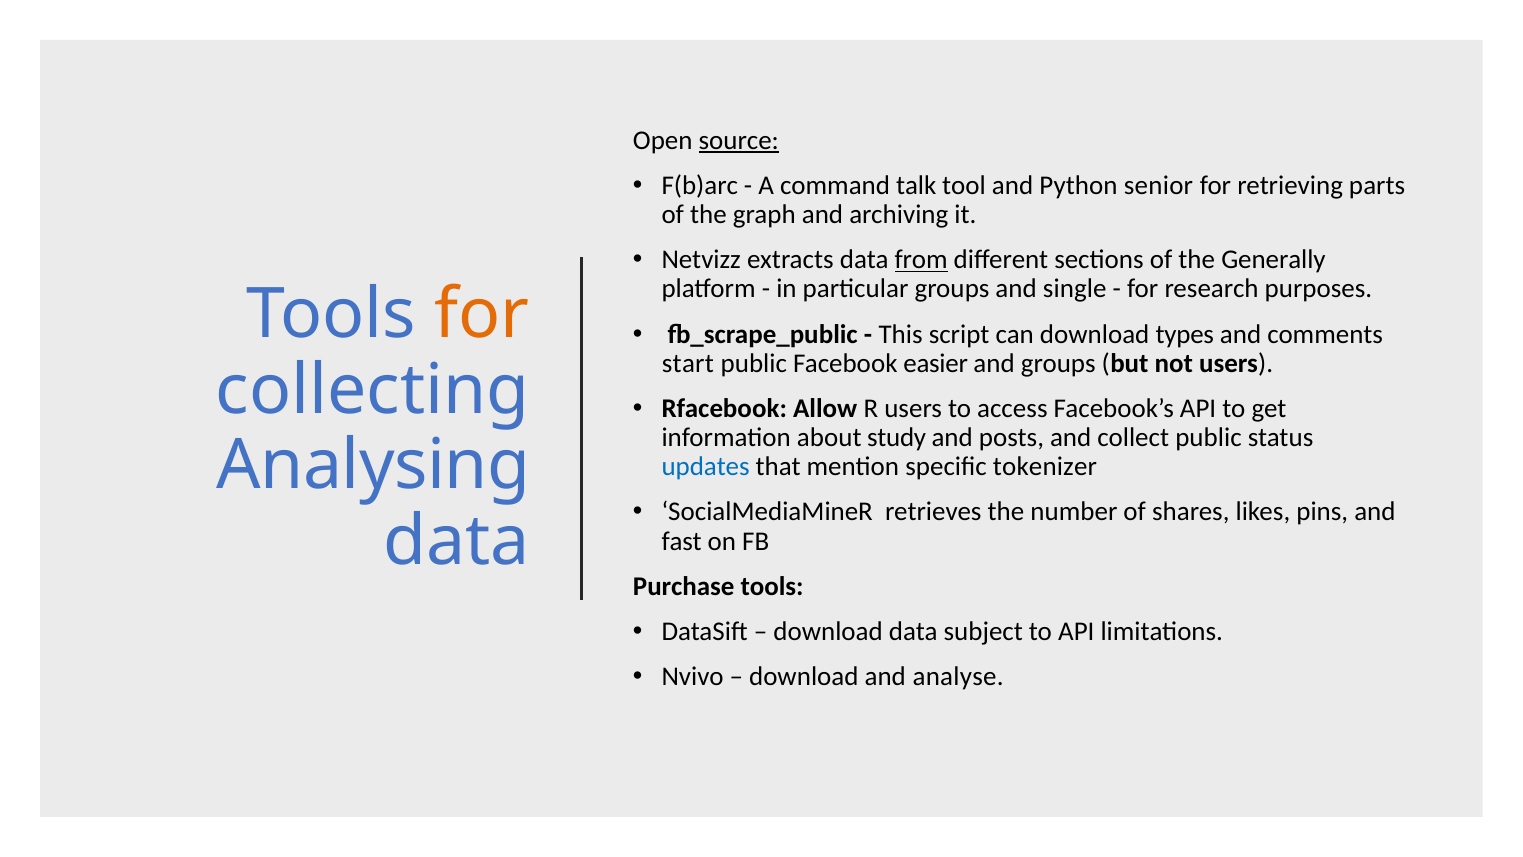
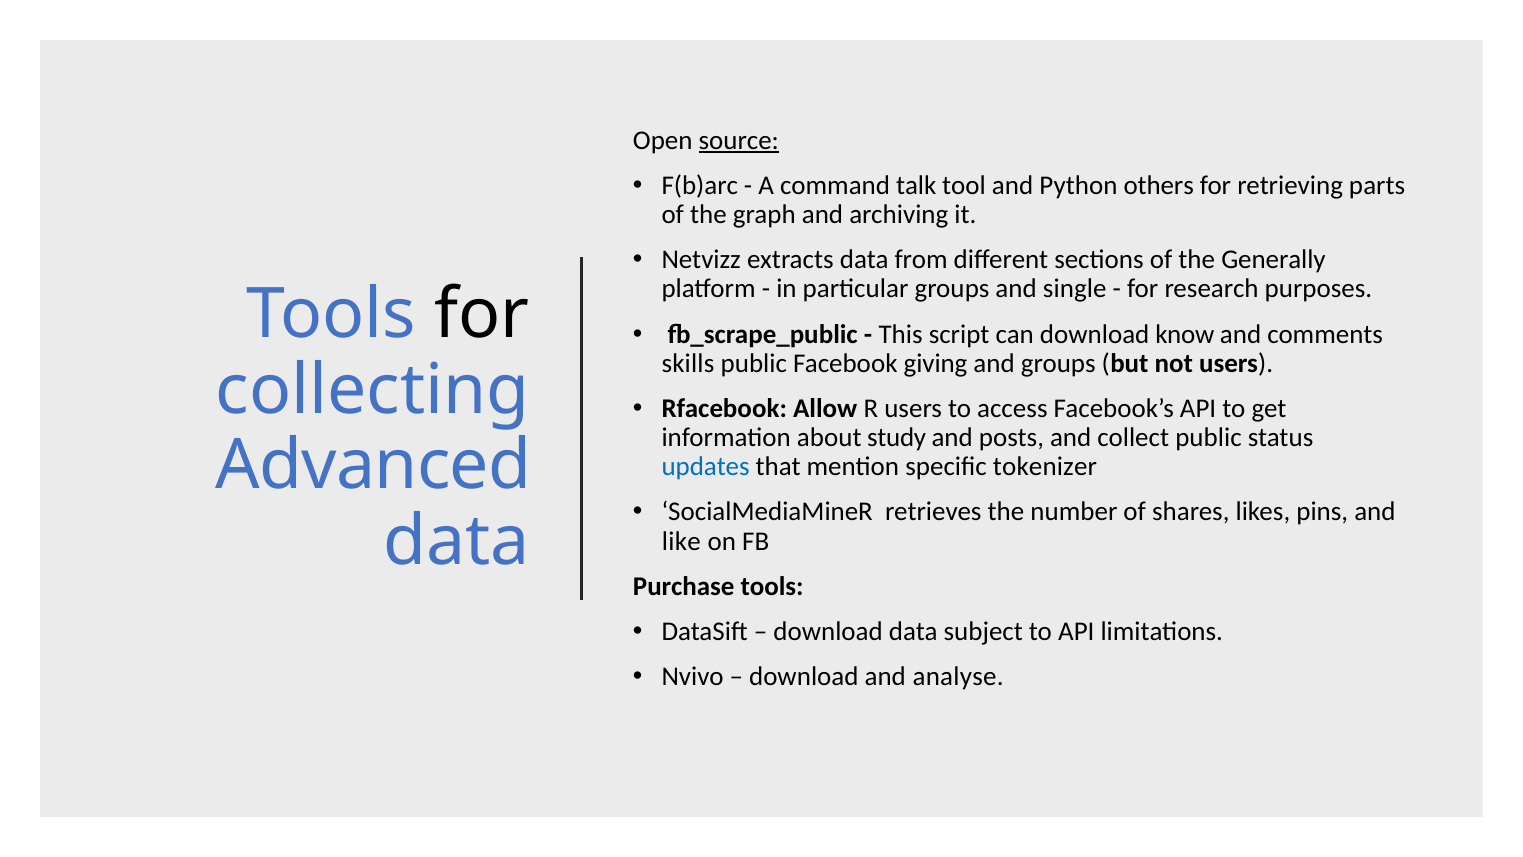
senior: senior -> others
from underline: present -> none
for at (482, 315) colour: orange -> black
types: types -> know
start: start -> skills
easier: easier -> giving
Analysing: Analysing -> Advanced
fast: fast -> like
